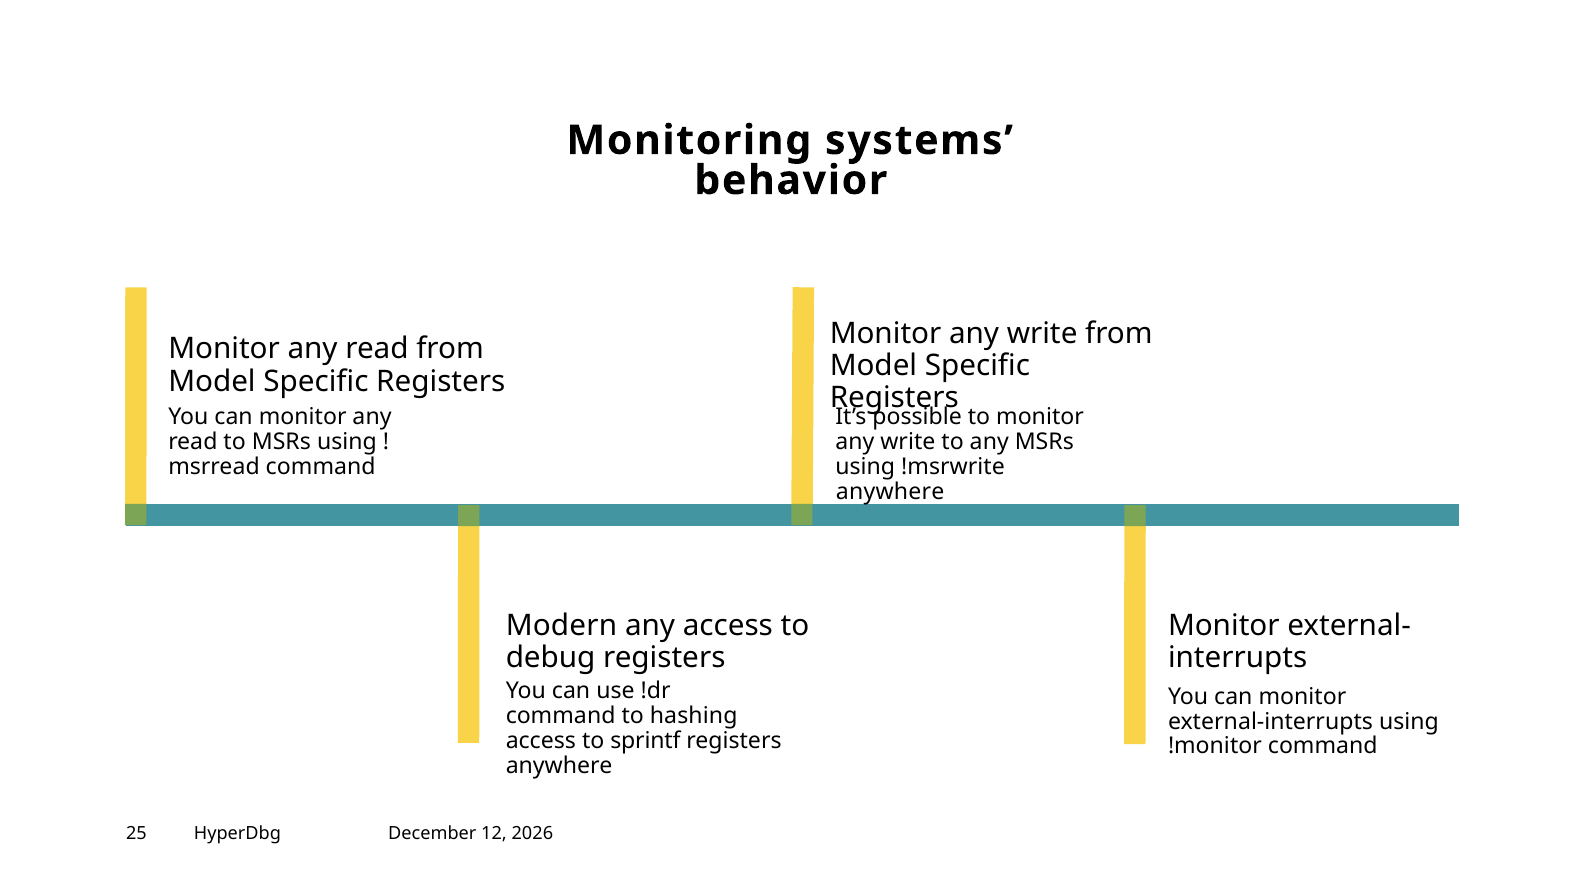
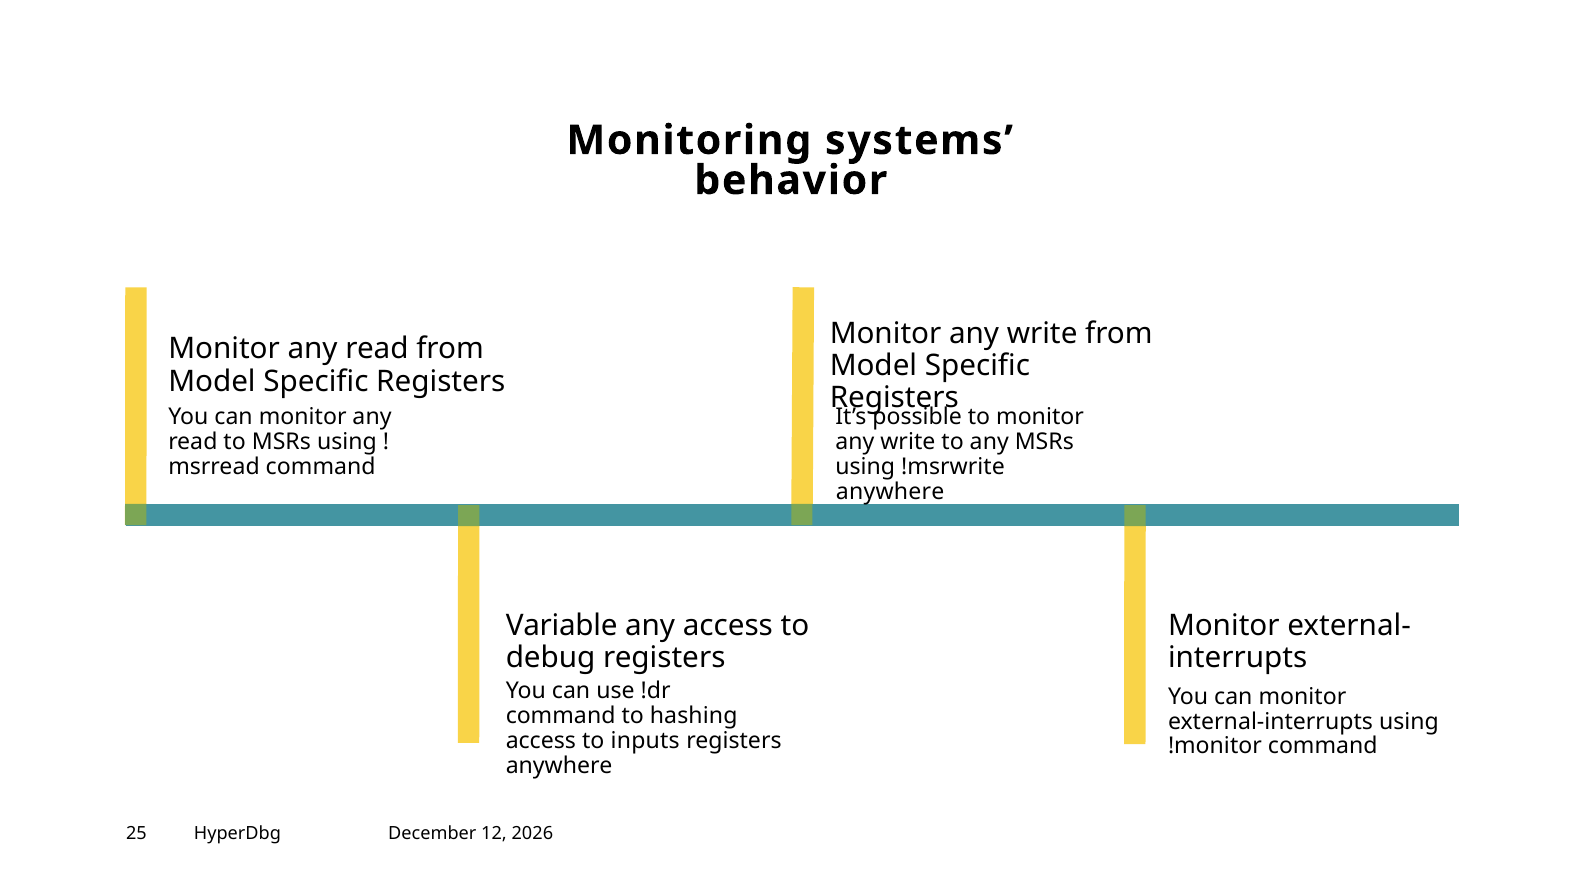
Modern: Modern -> Variable
sprintf: sprintf -> inputs
